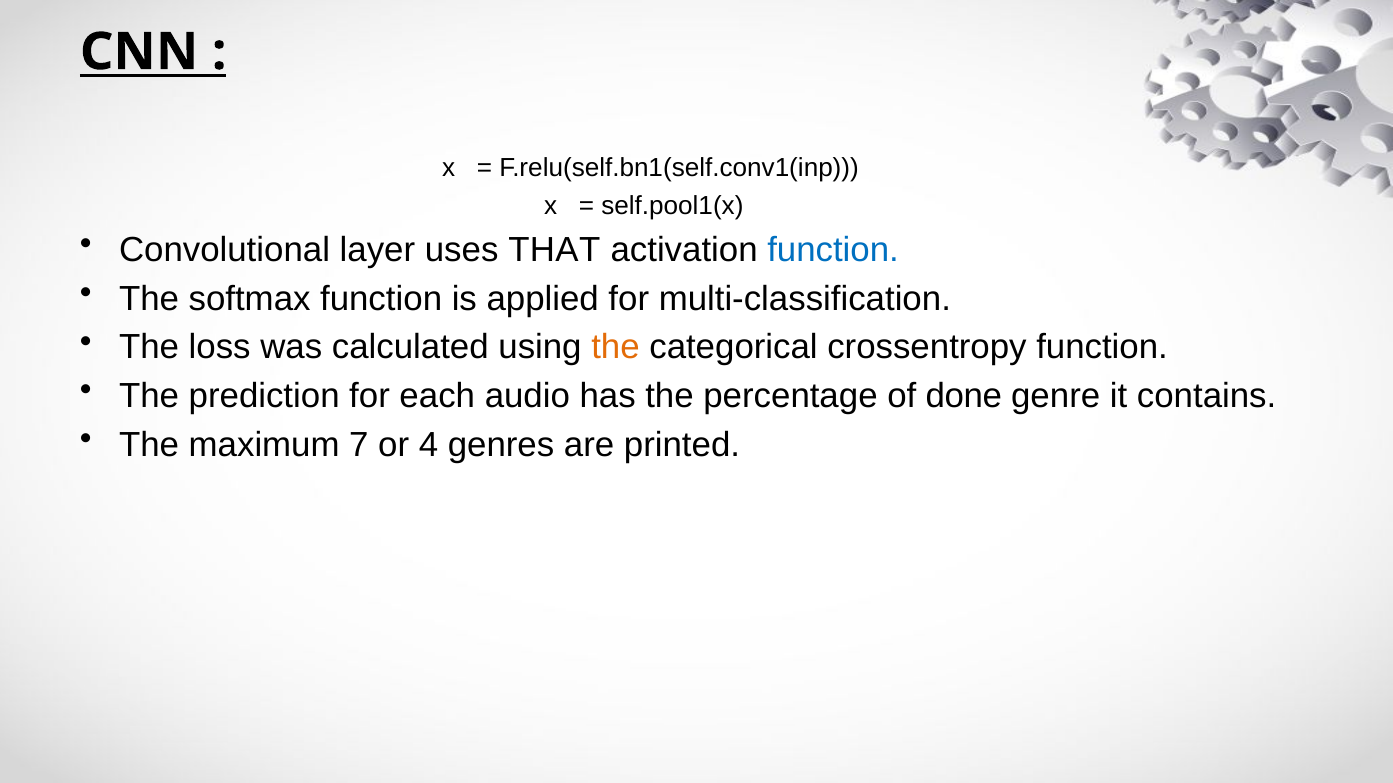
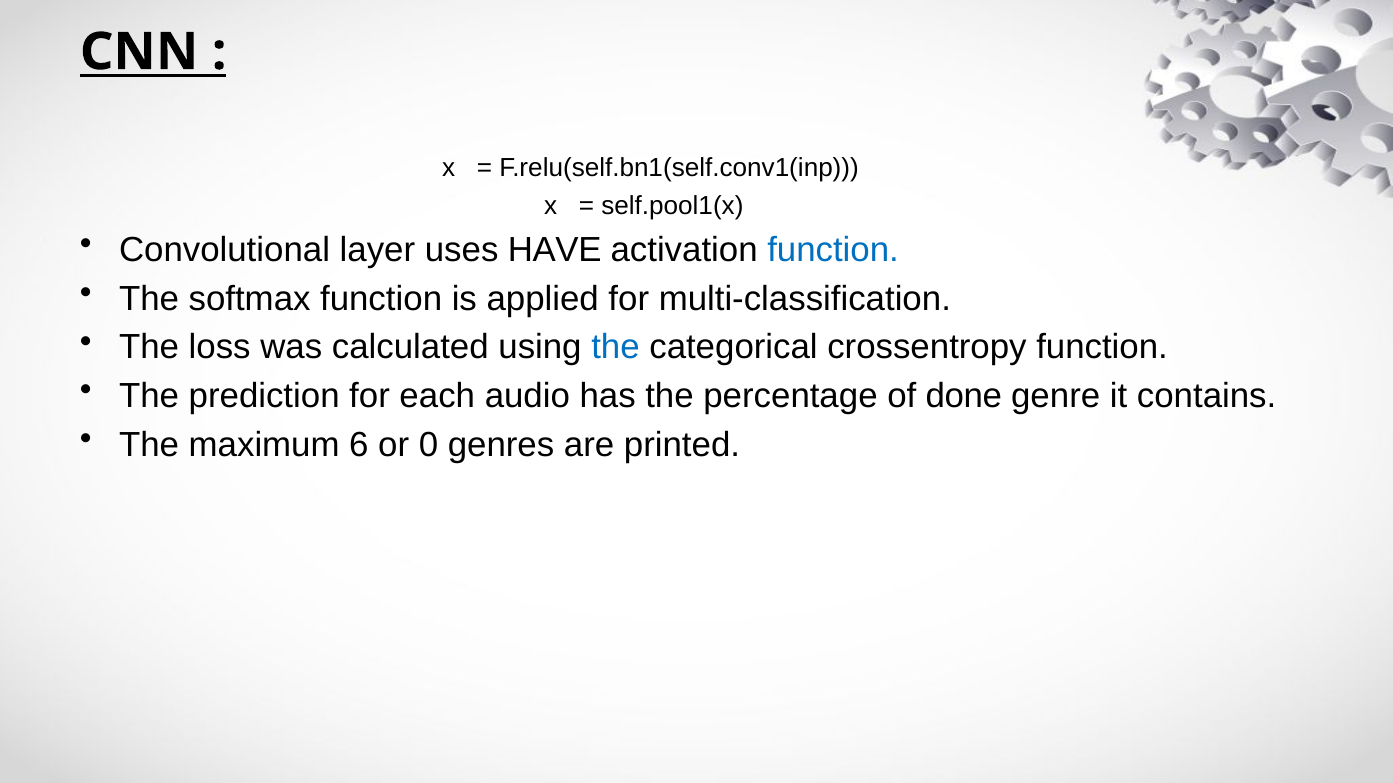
THAT: THAT -> HAVE
the at (615, 348) colour: orange -> blue
7: 7 -> 6
4: 4 -> 0
